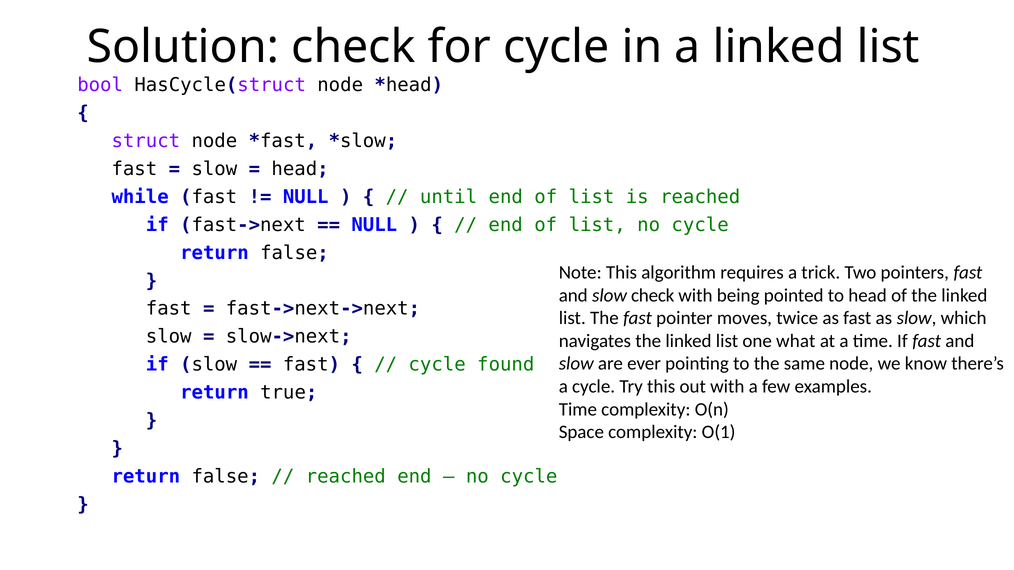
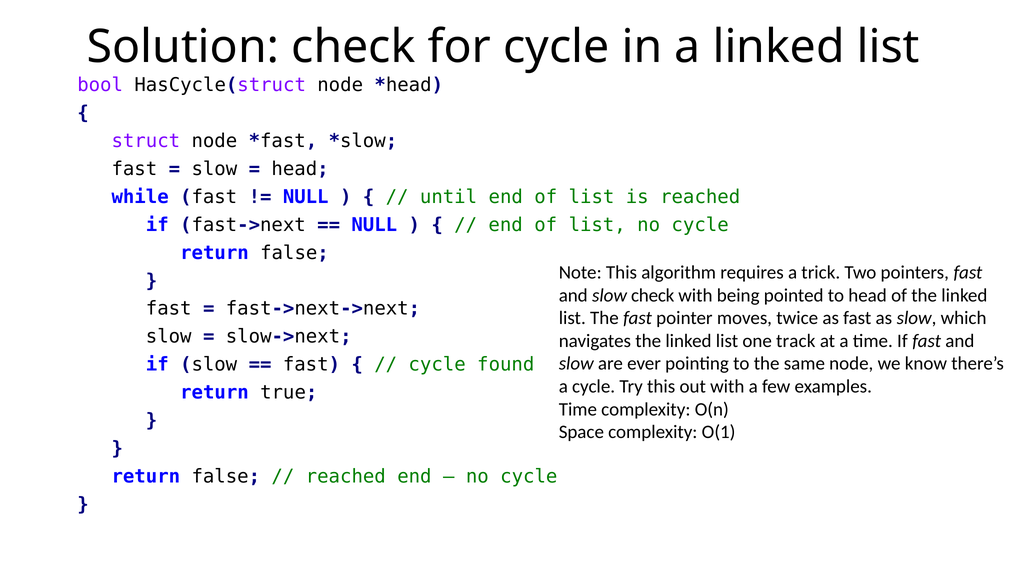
what: what -> track
